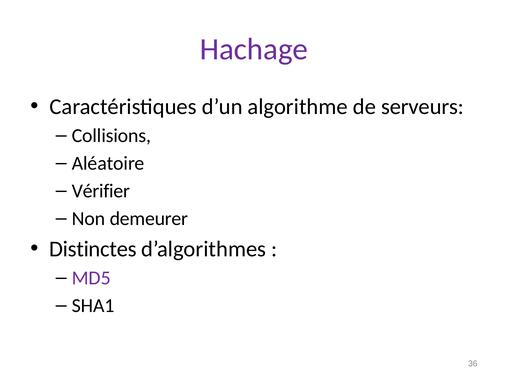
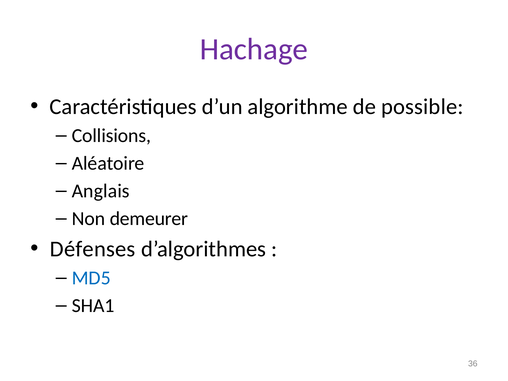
serveurs: serveurs -> possible
Vérifier: Vérifier -> Anglais
Distinctes: Distinctes -> Défenses
MD5 colour: purple -> blue
